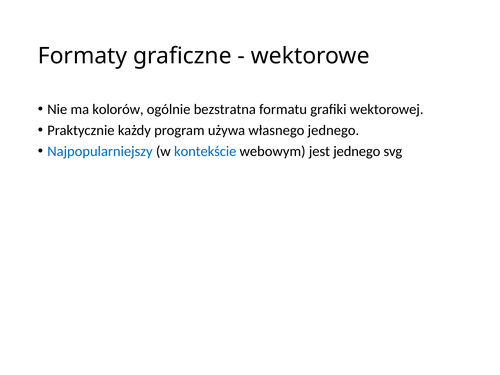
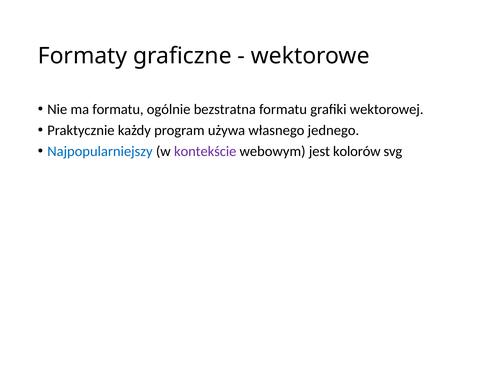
ma kolorów: kolorów -> formatu
kontekście colour: blue -> purple
jest jednego: jednego -> kolorów
